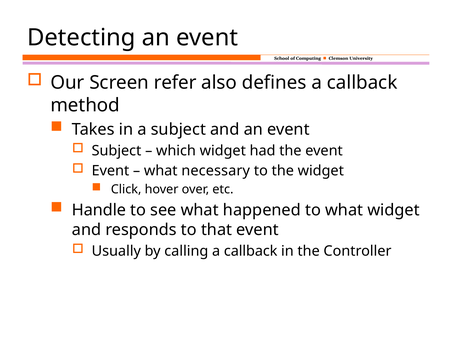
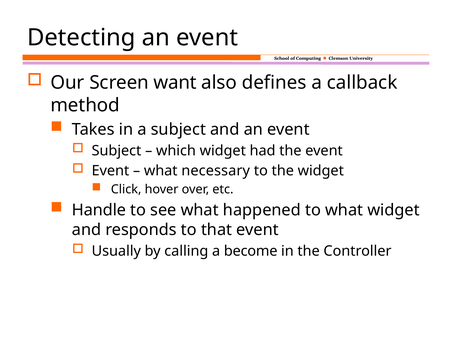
refer: refer -> want
calling a callback: callback -> become
